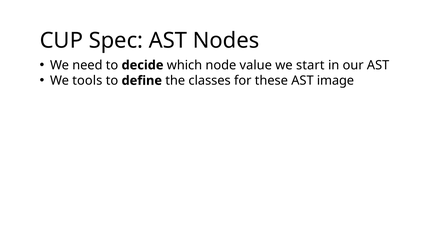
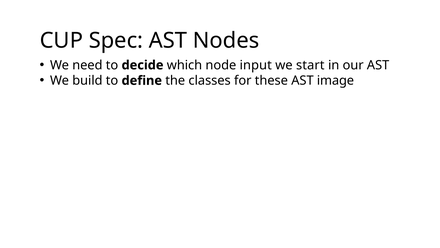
value: value -> input
tools: tools -> build
